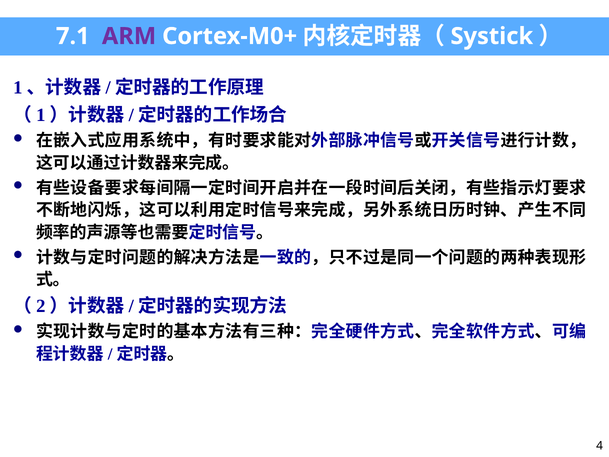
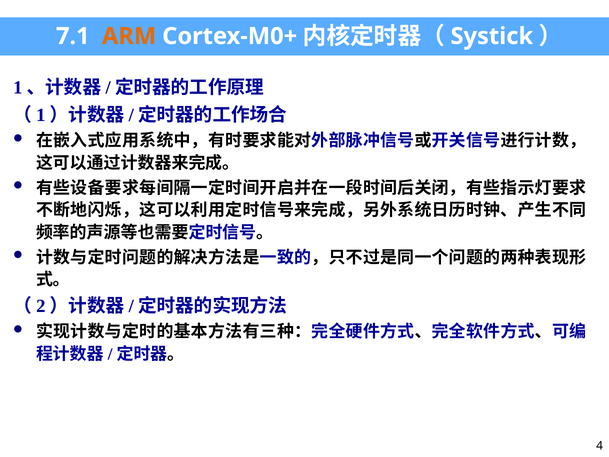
ARM colour: purple -> orange
